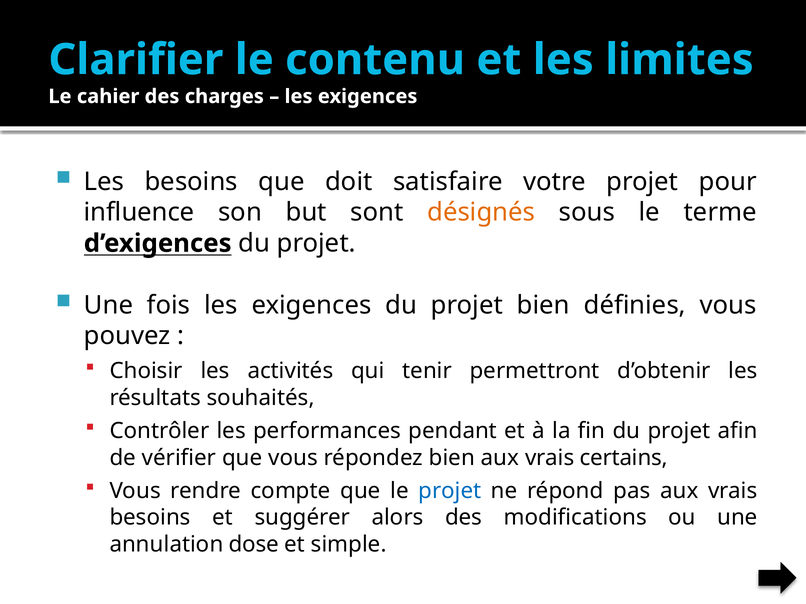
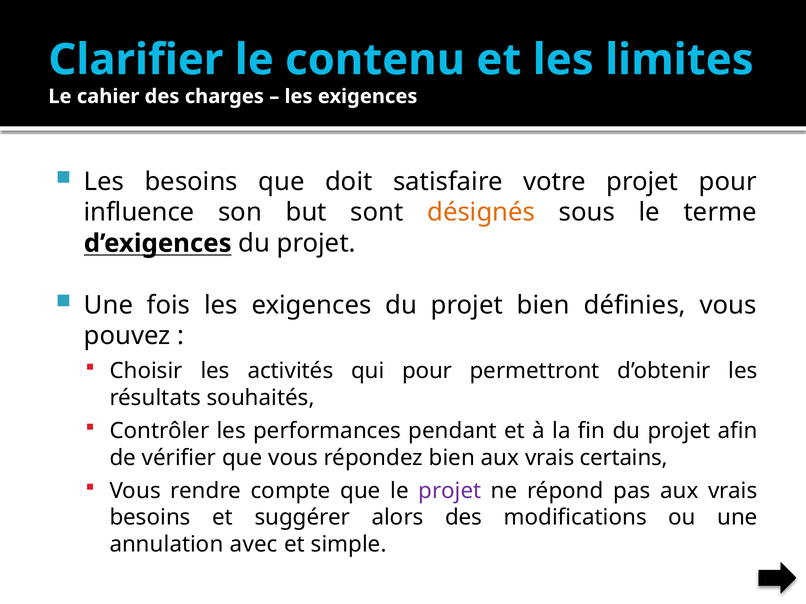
qui tenir: tenir -> pour
projet at (450, 491) colour: blue -> purple
dose: dose -> avec
